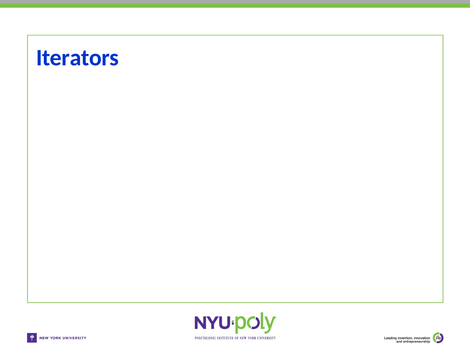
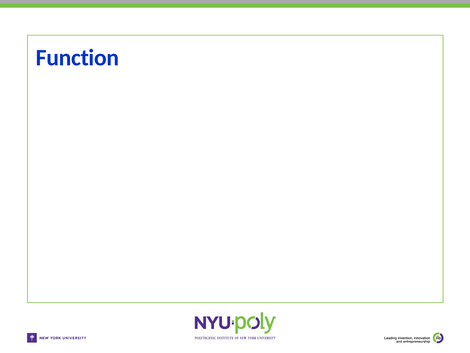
Iterators: Iterators -> Function
